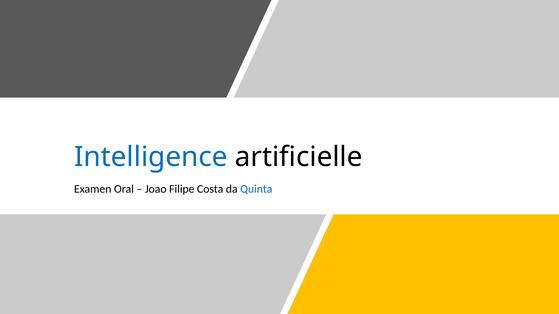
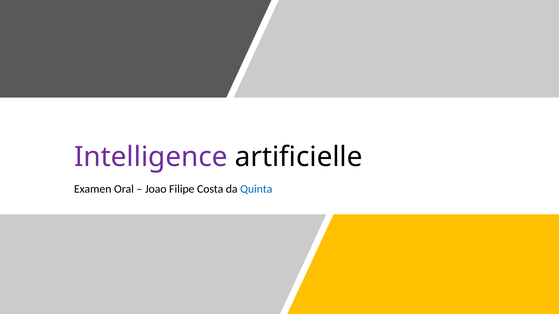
Intelligence colour: blue -> purple
